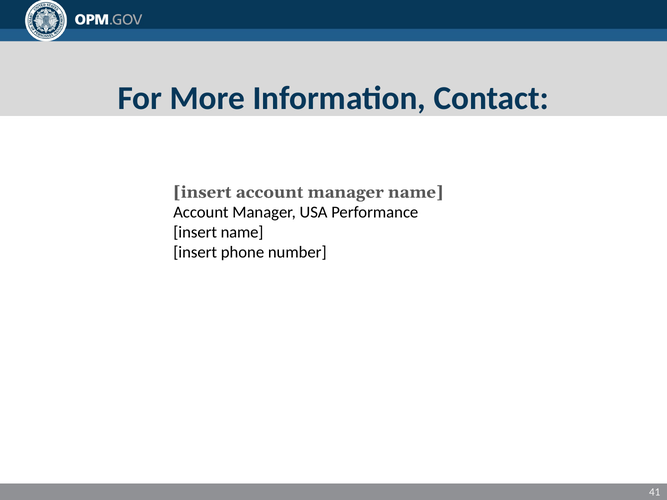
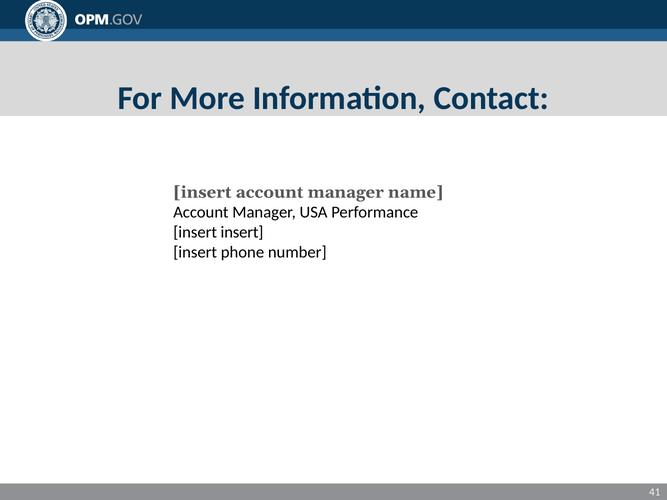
name at (242, 232): name -> insert
